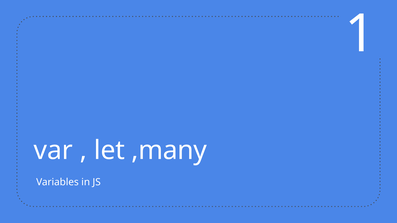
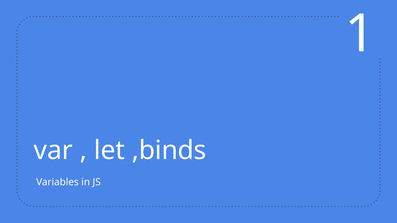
,many: ,many -> ,binds
